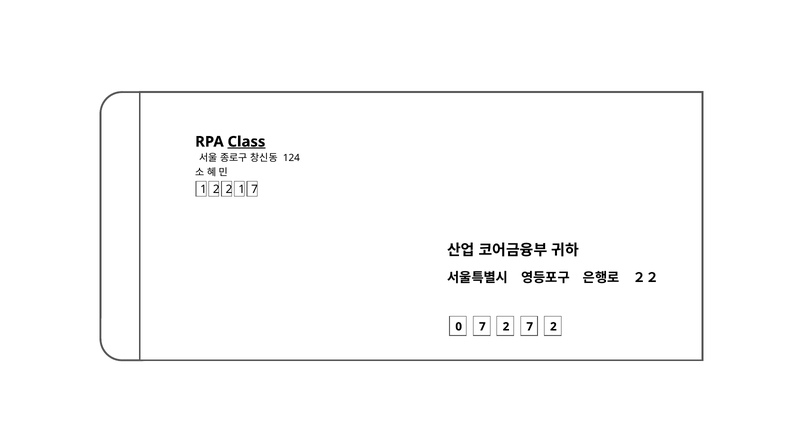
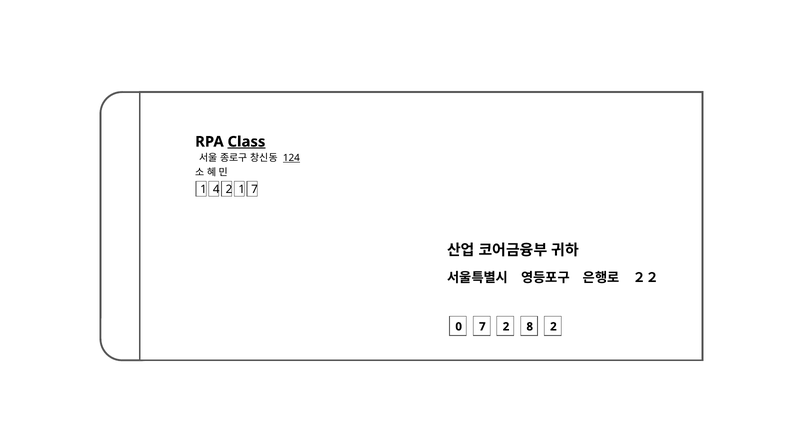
124 underline: none -> present
1 2: 2 -> 4
2 7: 7 -> 8
